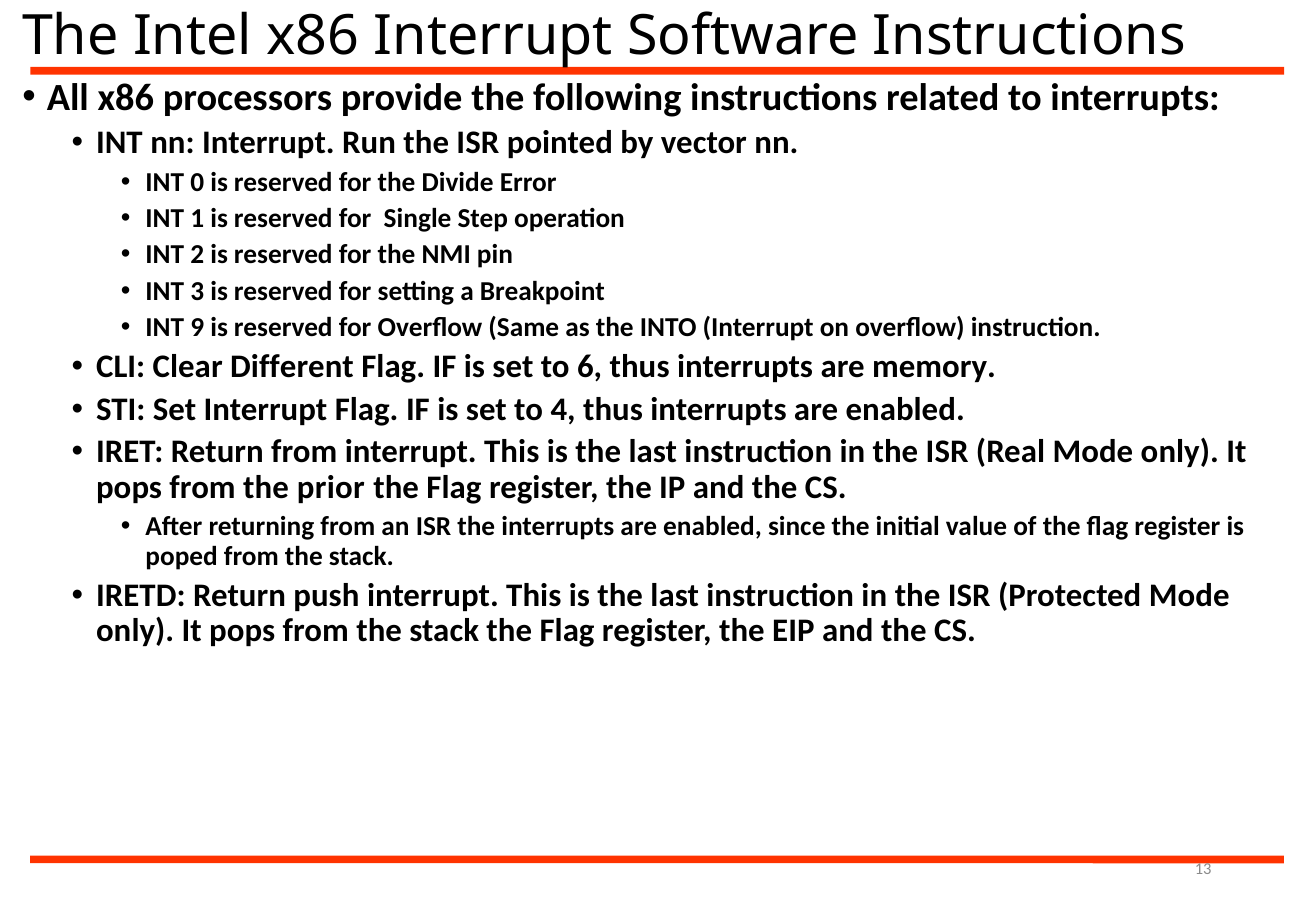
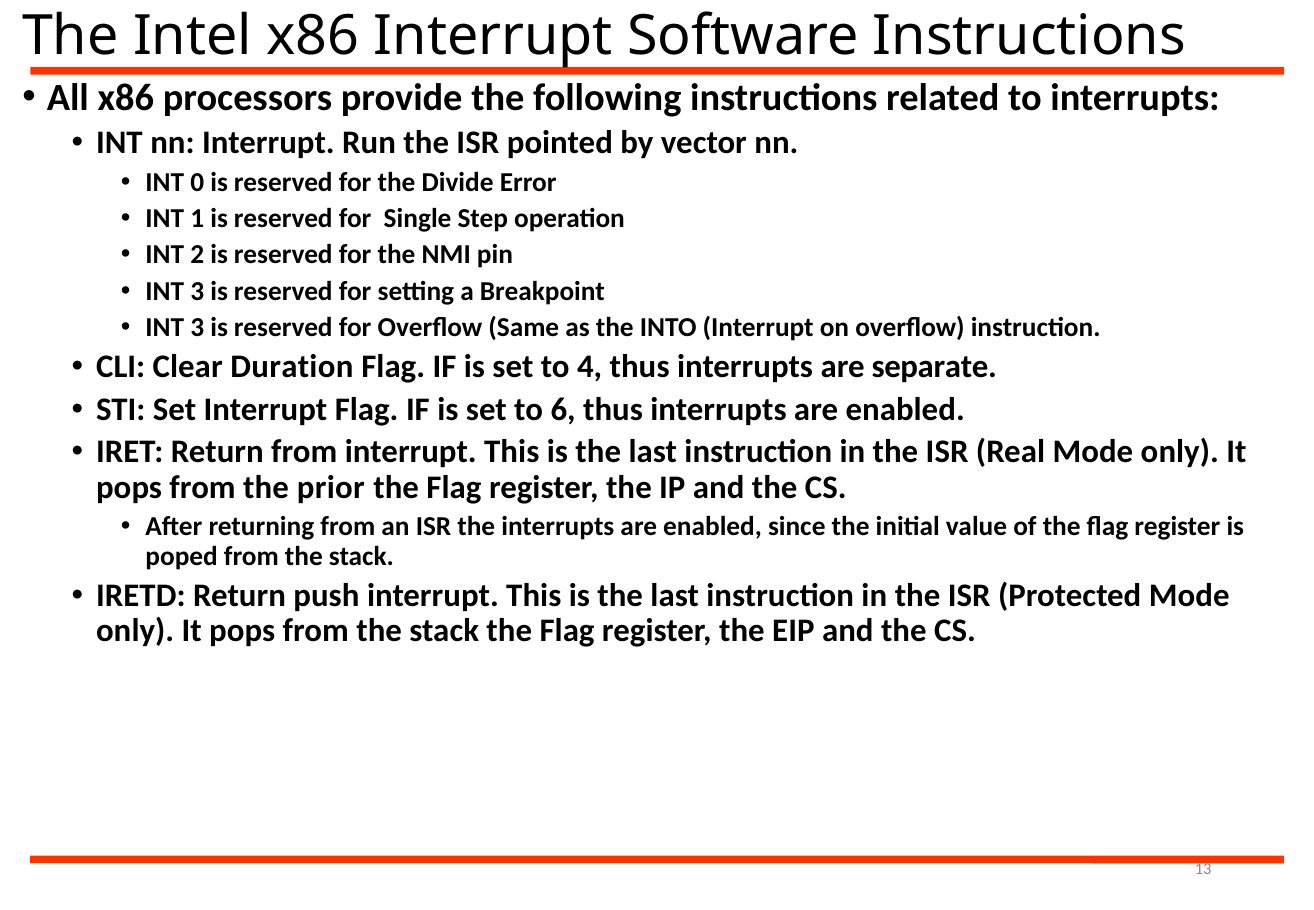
9 at (197, 328): 9 -> 3
Different: Different -> Duration
6: 6 -> 4
memory: memory -> separate
4: 4 -> 6
